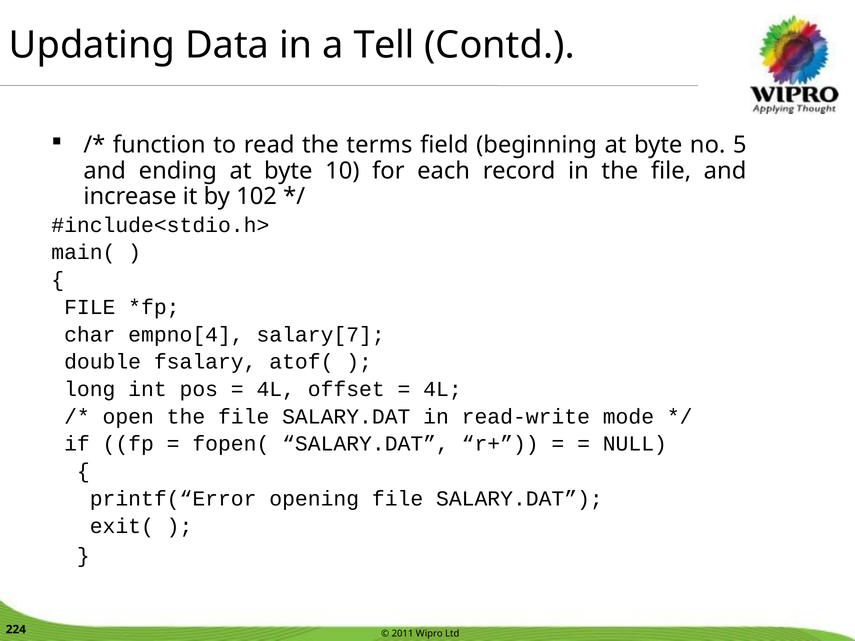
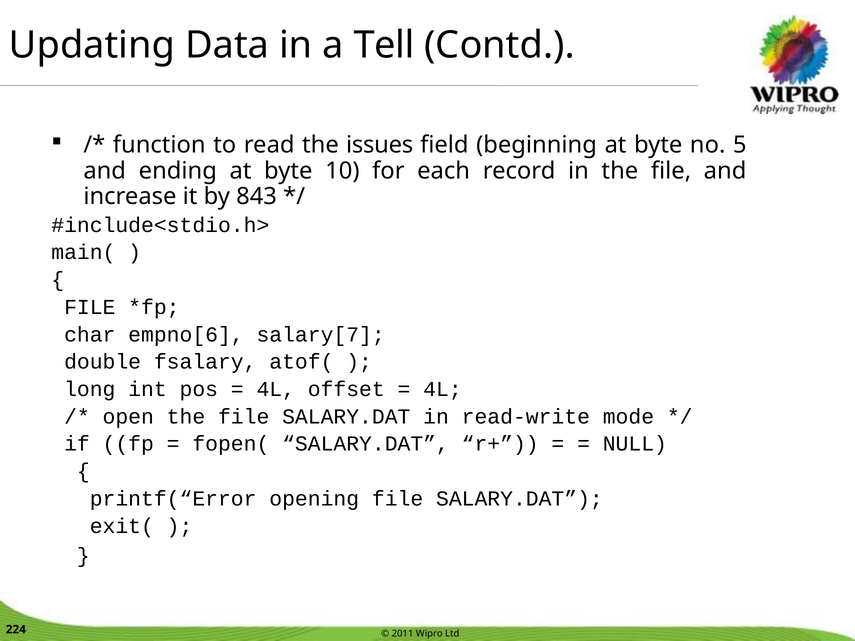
terms: terms -> issues
102: 102 -> 843
empno[4: empno[4 -> empno[6
